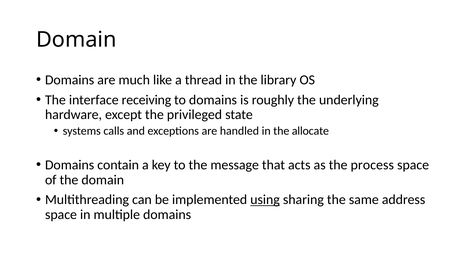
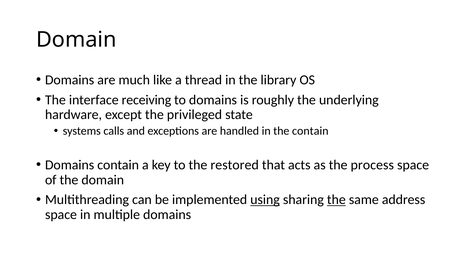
the allocate: allocate -> contain
message: message -> restored
the at (336, 200) underline: none -> present
